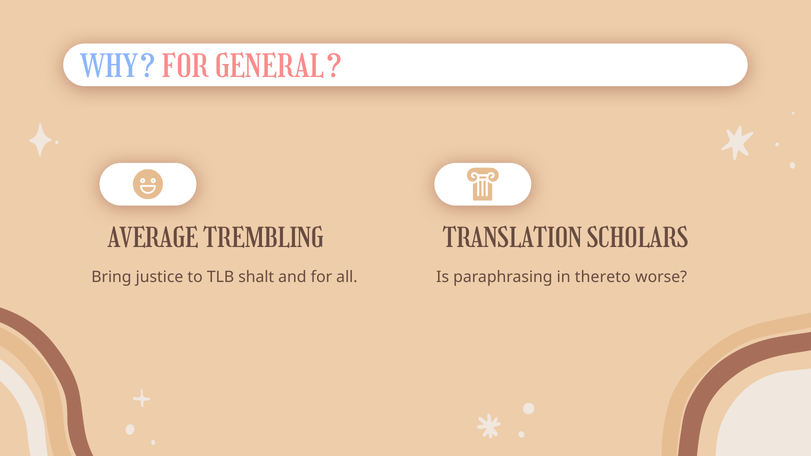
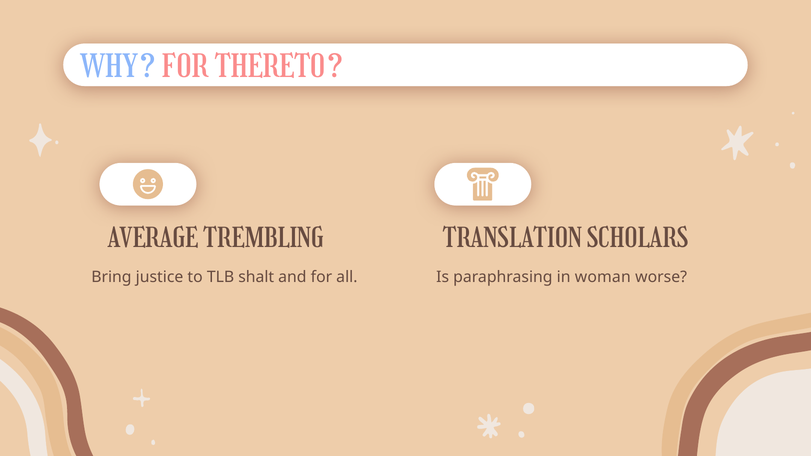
GENERAL: GENERAL -> THERETO
thereto: thereto -> woman
